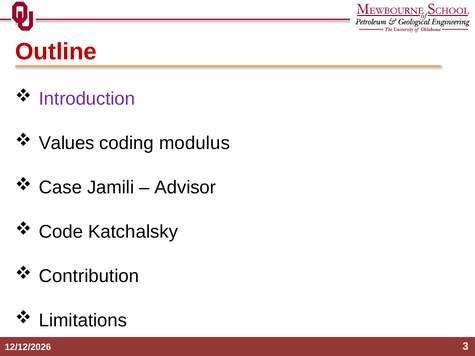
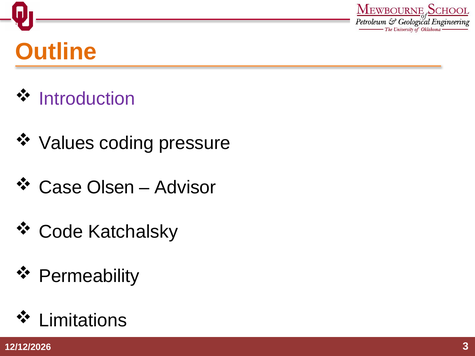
Outline colour: red -> orange
modulus: modulus -> pressure
Jamili: Jamili -> Olsen
Contribution: Contribution -> Permeability
